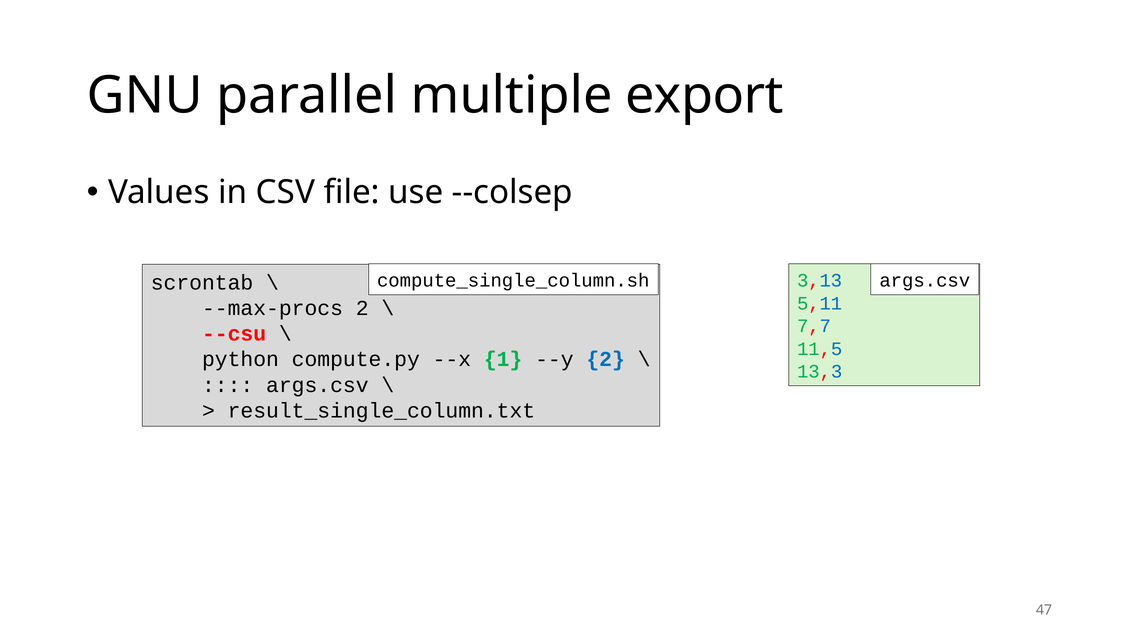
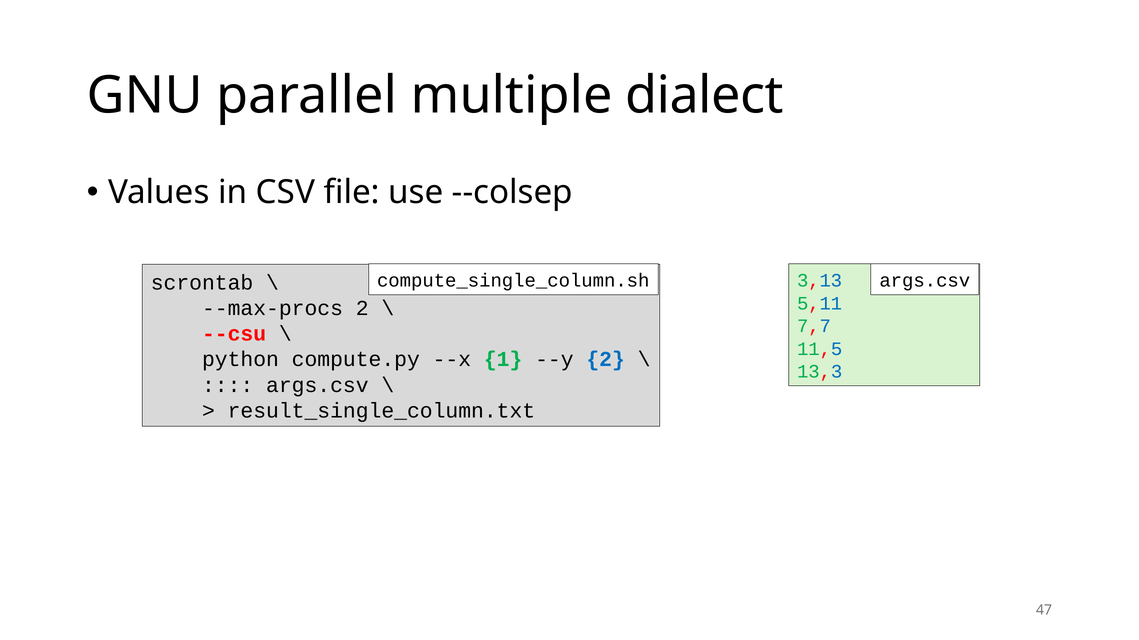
export: export -> dialect
